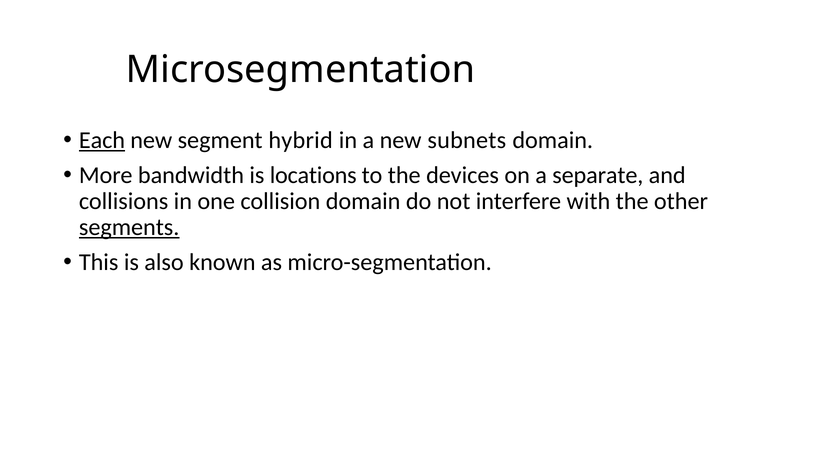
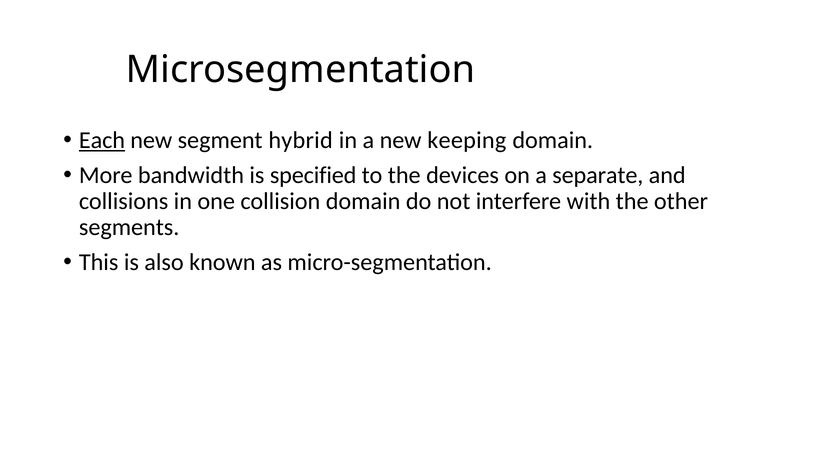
subnets: subnets -> keeping
locations: locations -> specified
segments underline: present -> none
